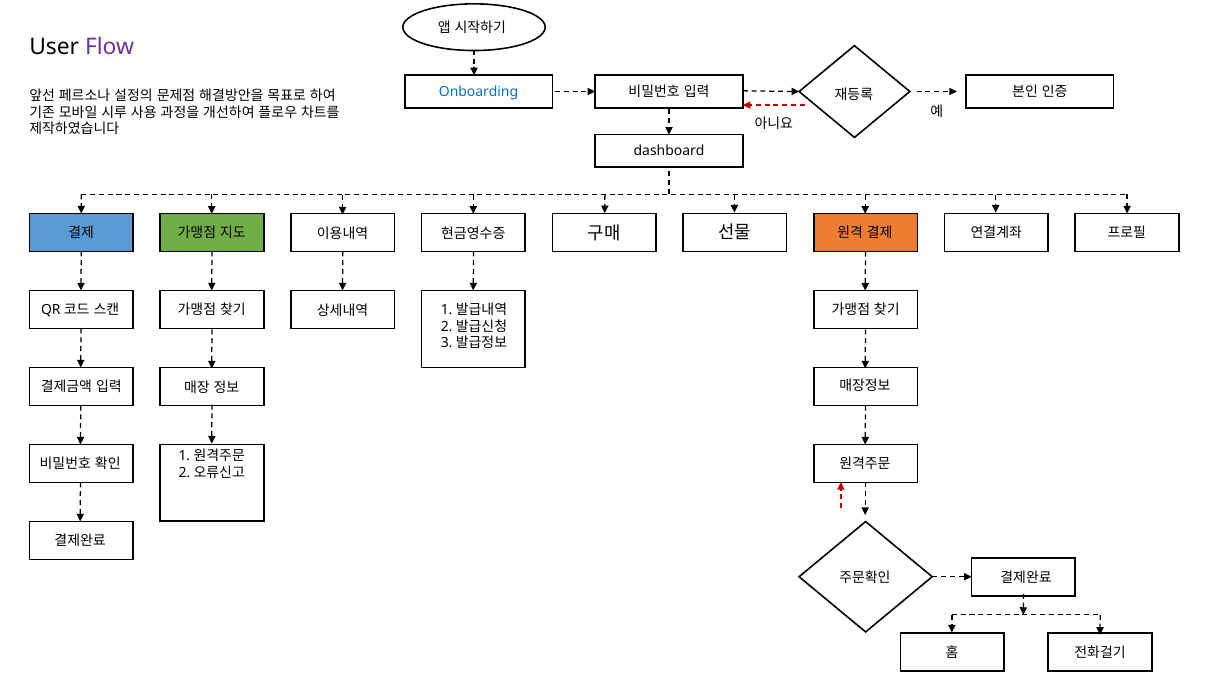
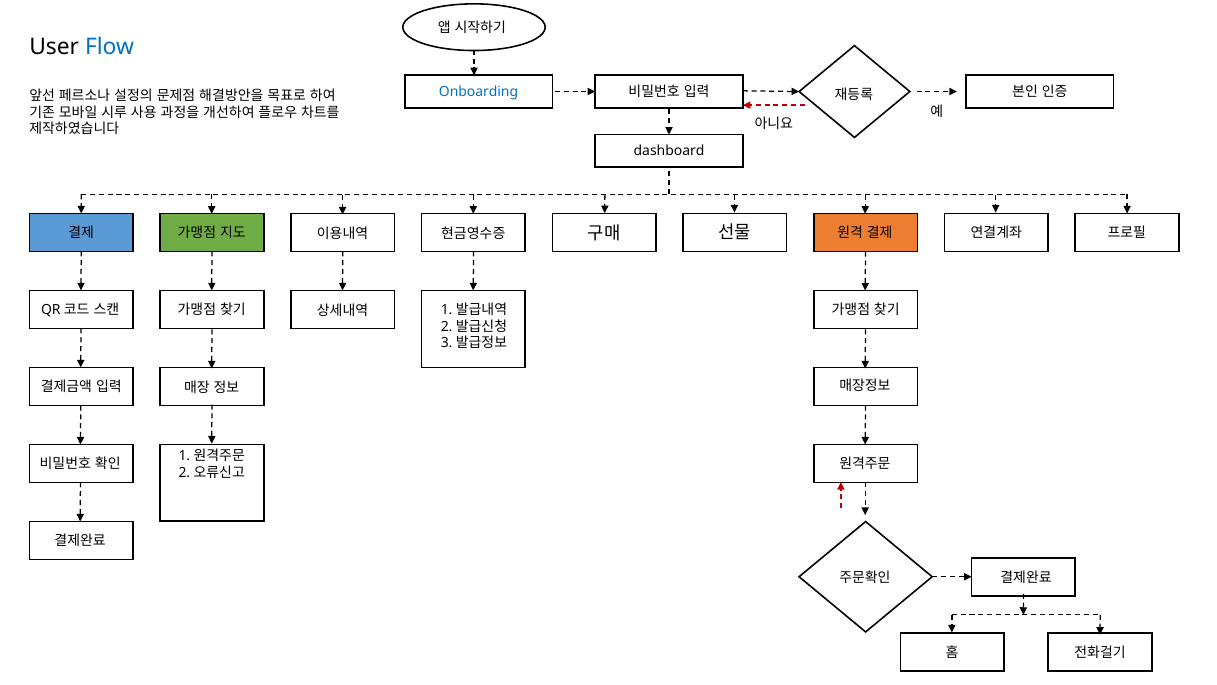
Flow colour: purple -> blue
